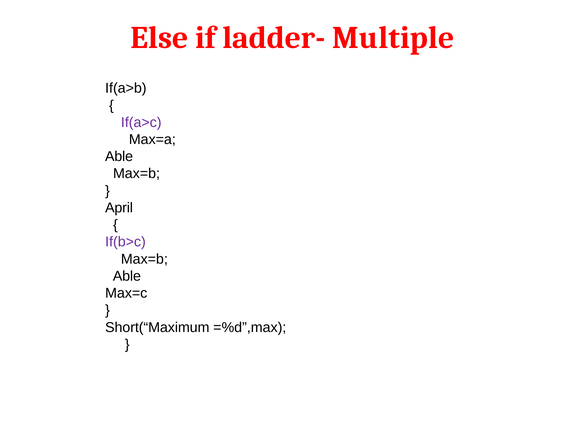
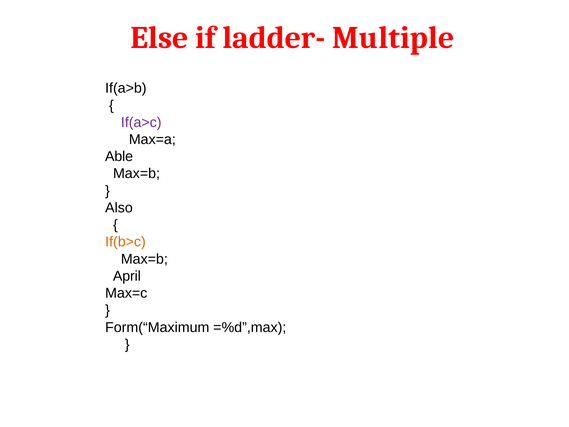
April: April -> Also
If(b>c colour: purple -> orange
Able at (127, 276): Able -> April
Short(“Maximum: Short(“Maximum -> Form(“Maximum
